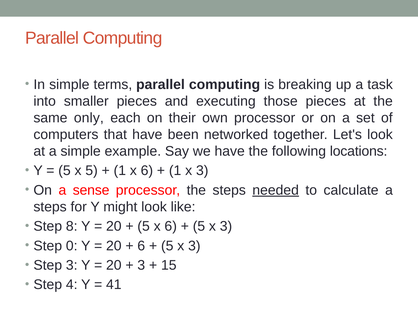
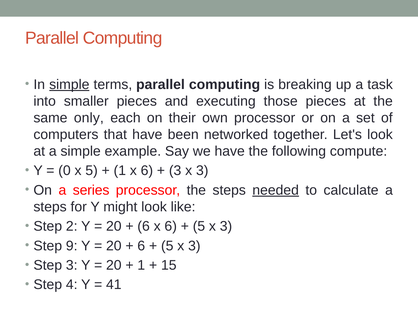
simple at (69, 85) underline: none -> present
locations: locations -> compute
5 at (64, 171): 5 -> 0
1 at (175, 171): 1 -> 3
sense: sense -> series
8: 8 -> 2
5 at (144, 227): 5 -> 6
0: 0 -> 9
3 at (141, 266): 3 -> 1
